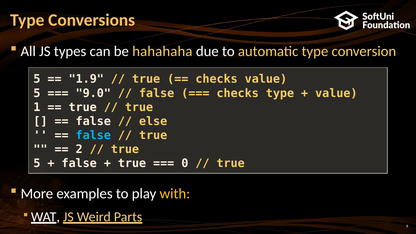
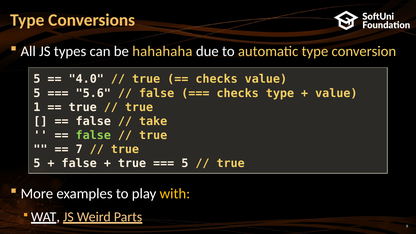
1.9: 1.9 -> 4.0
9.0: 9.0 -> 5.6
else: else -> take
false at (93, 135) colour: light blue -> light green
2: 2 -> 7
0 at (185, 163): 0 -> 5
